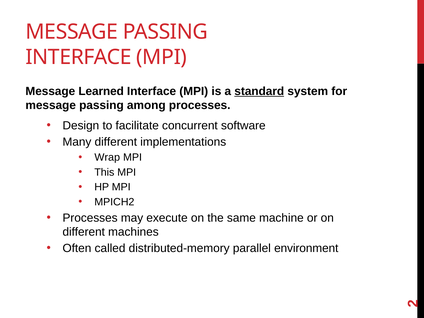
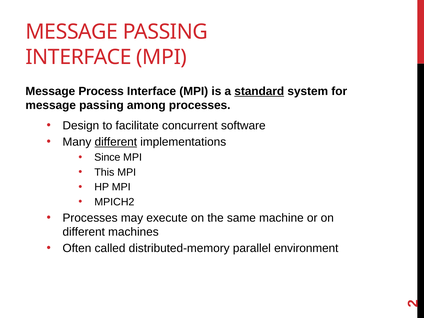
Learned: Learned -> Process
different at (116, 142) underline: none -> present
Wrap: Wrap -> Since
